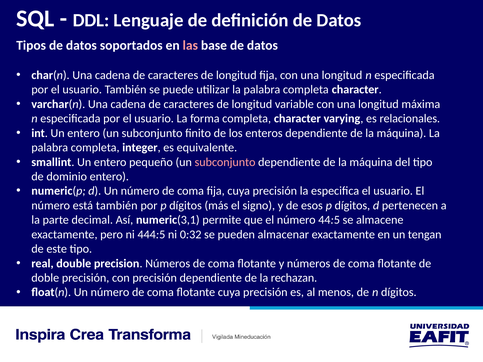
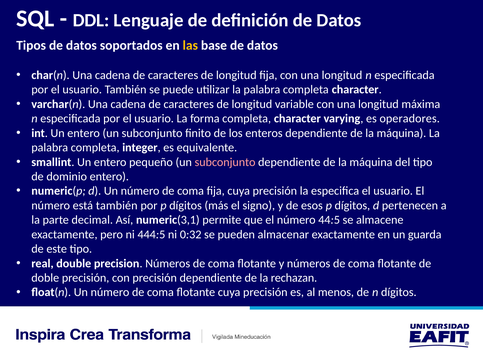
las colour: pink -> yellow
relacionales: relacionales -> operadores
tengan: tengan -> guarda
